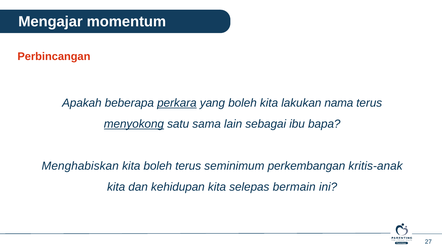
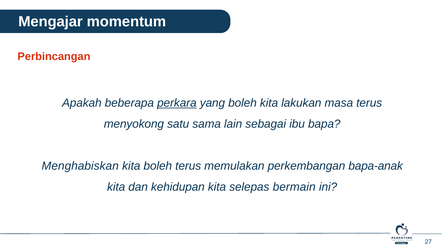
nama: nama -> masa
menyokong underline: present -> none
seminimum: seminimum -> memulakan
kritis-anak: kritis-anak -> bapa-anak
